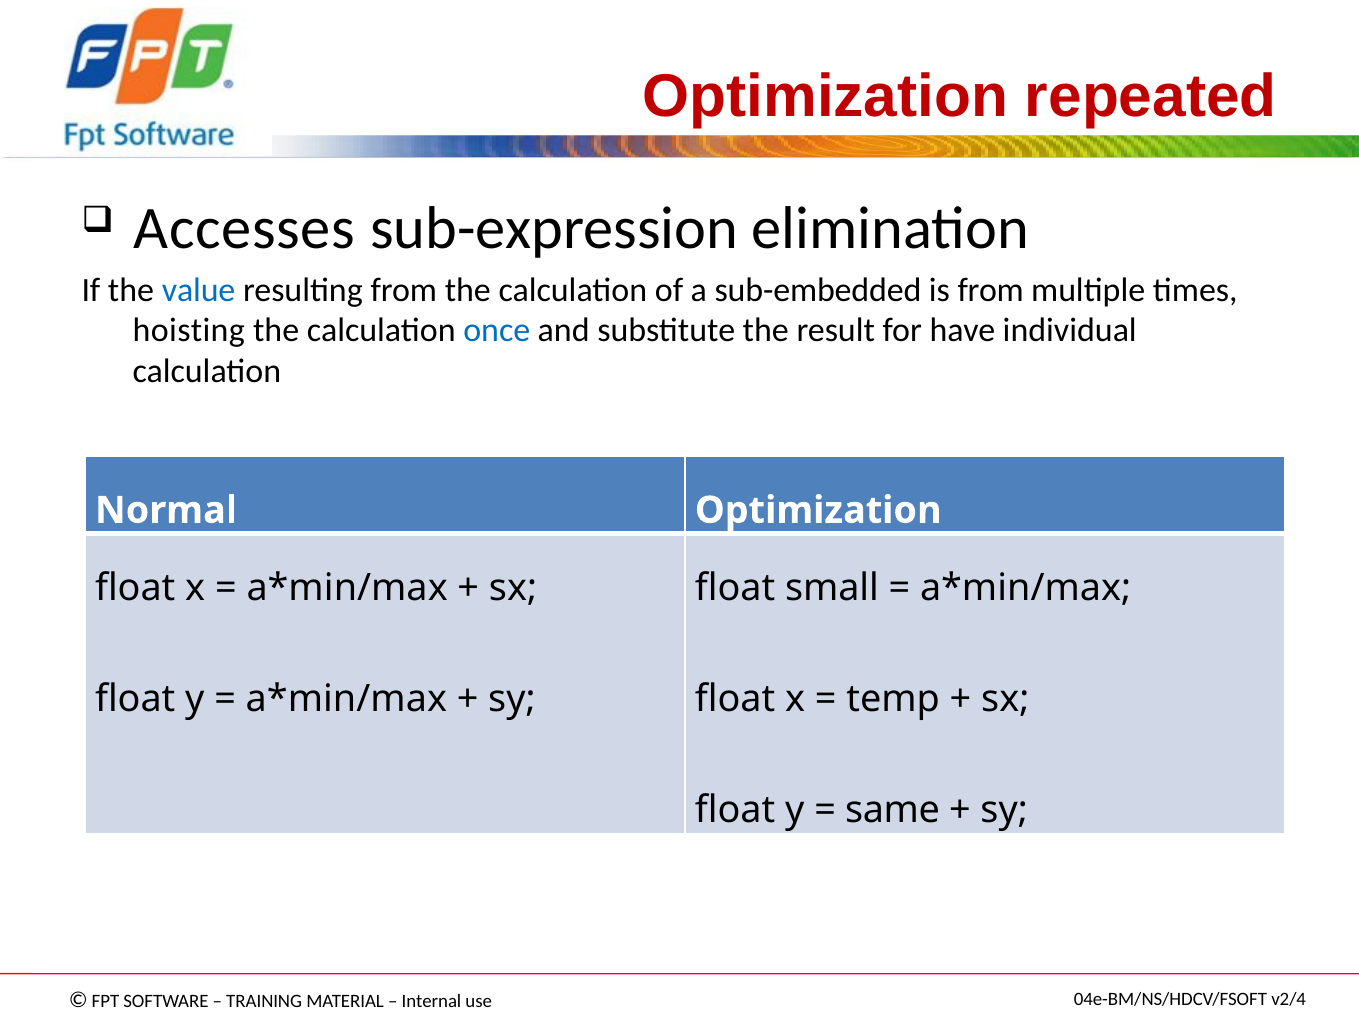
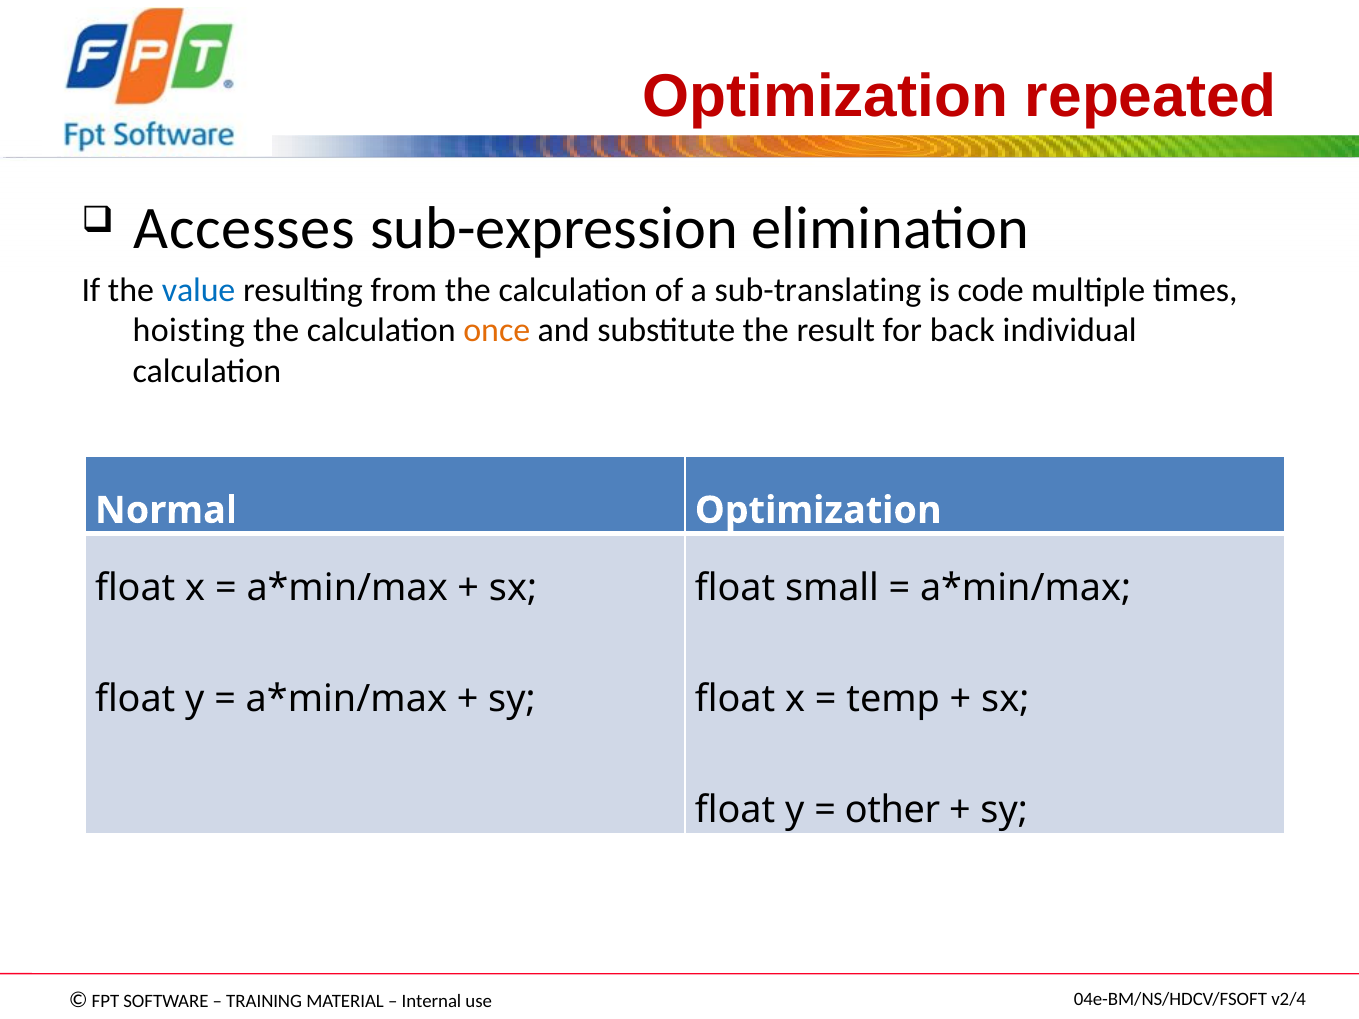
sub-embedded: sub-embedded -> sub-translating
is from: from -> code
once colour: blue -> orange
have: have -> back
same: same -> other
